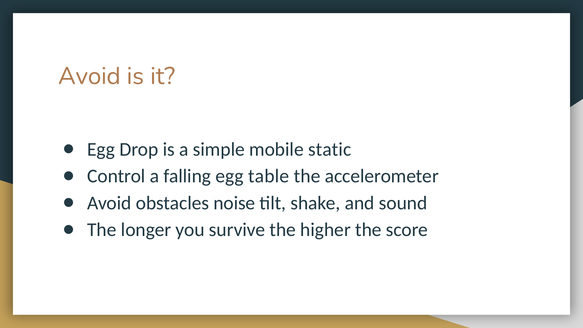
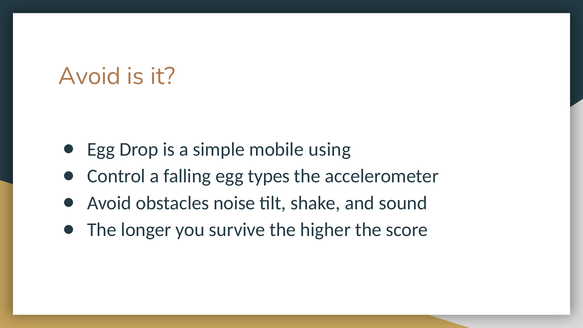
static: static -> using
table: table -> types
